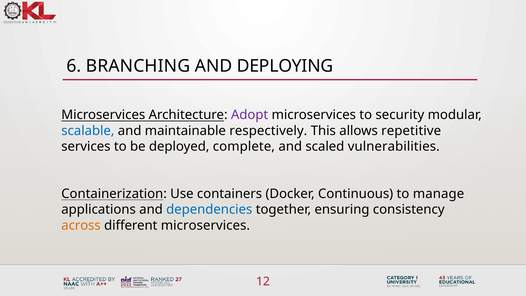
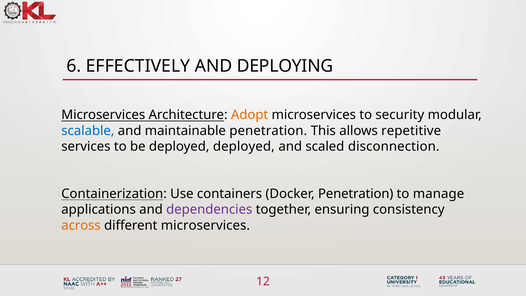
BRANCHING: BRANCHING -> EFFECTIVELY
Adopt colour: purple -> orange
maintainable respectively: respectively -> penetration
deployed complete: complete -> deployed
vulnerabilities: vulnerabilities -> disconnection
Docker Continuous: Continuous -> Penetration
dependencies colour: blue -> purple
